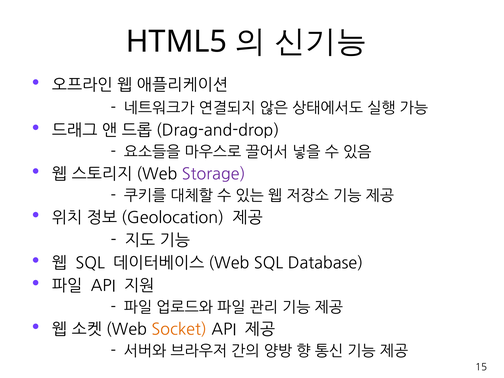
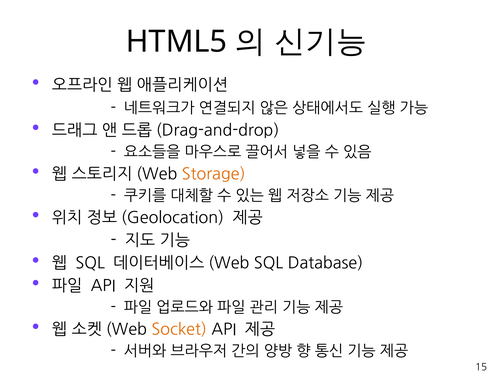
Storage colour: purple -> orange
